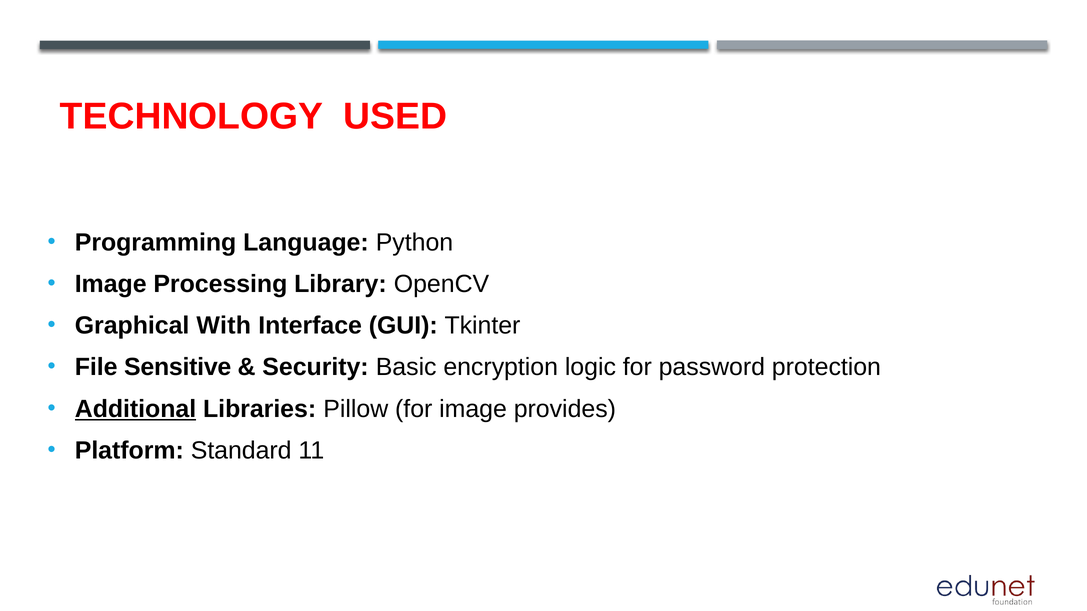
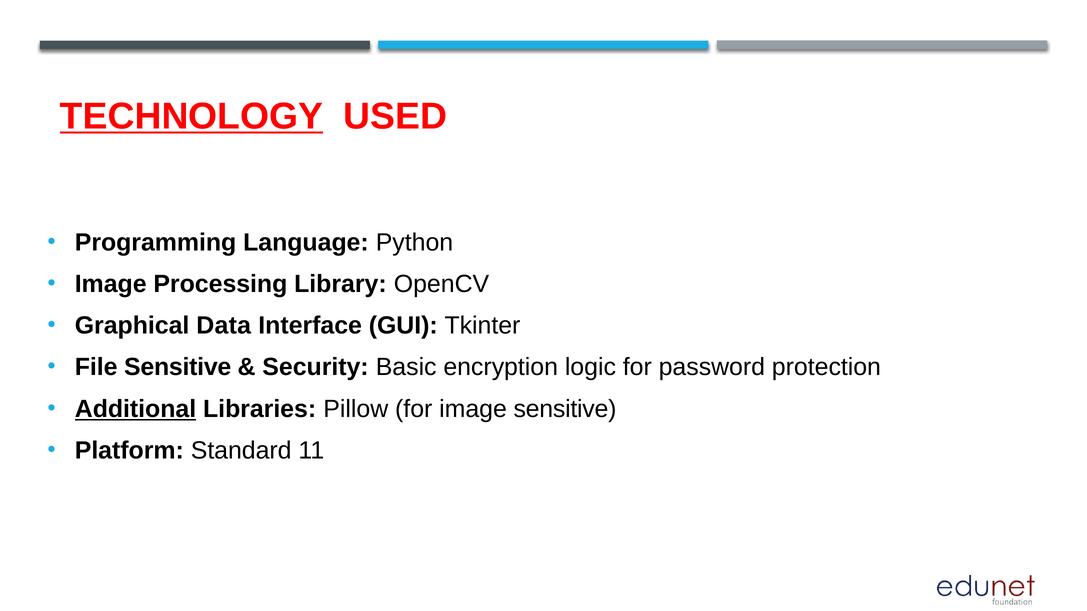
TECHNOLOGY underline: none -> present
With: With -> Data
image provides: provides -> sensitive
